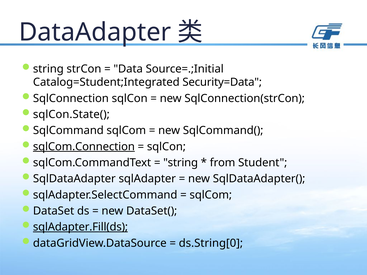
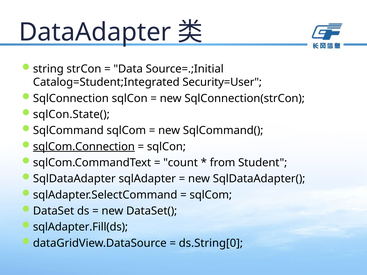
Security=Data: Security=Data -> Security=User
string at (181, 163): string -> count
sqlAdapter.Fill(ds underline: present -> none
